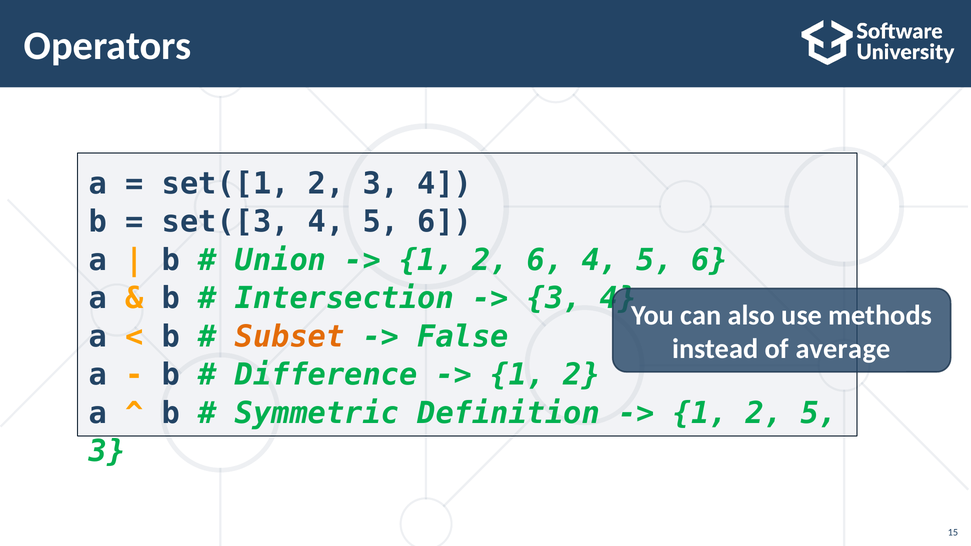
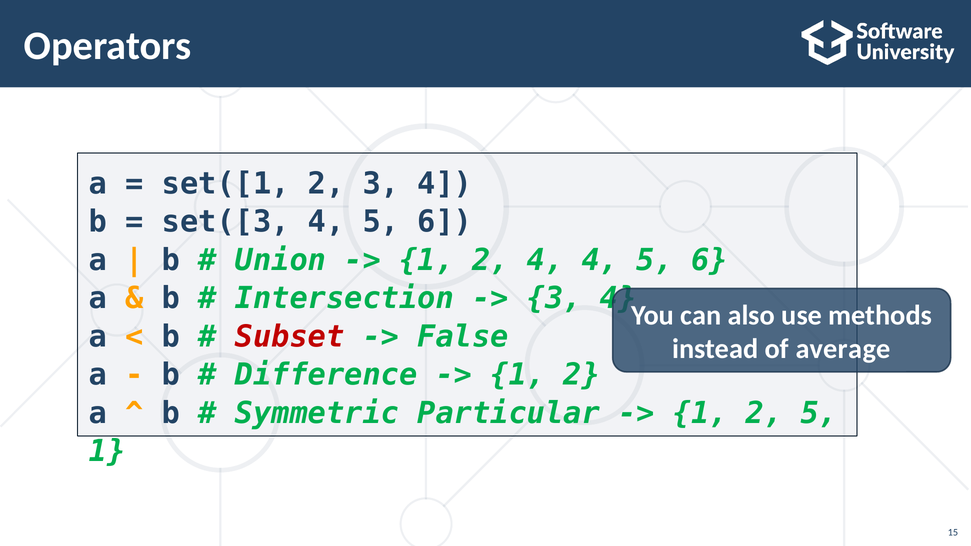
2 6: 6 -> 4
Subset colour: orange -> red
Definition: Definition -> Particular
3 at (107, 451): 3 -> 1
